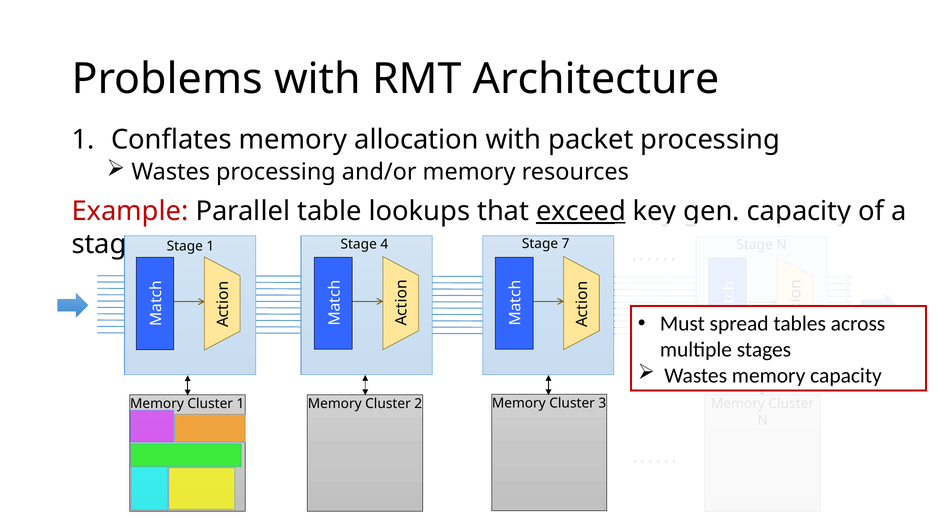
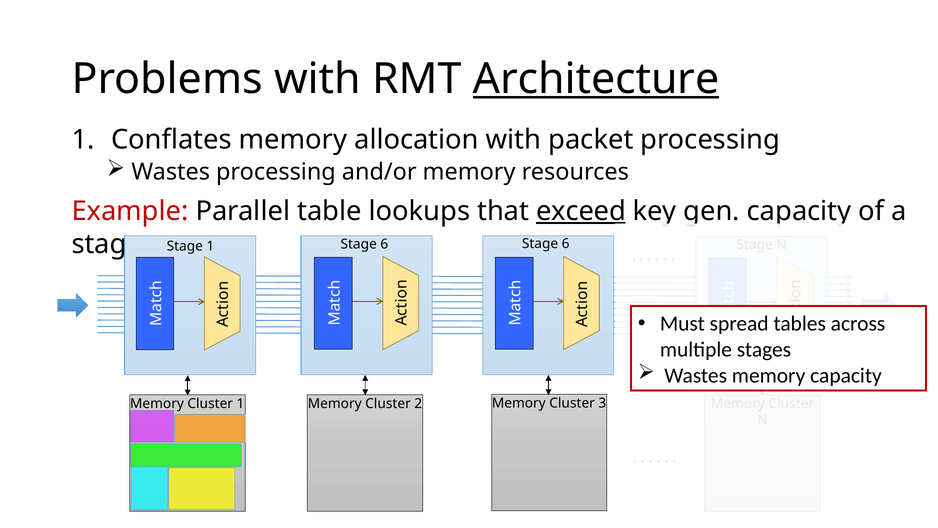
Architecture underline: none -> present
1 Stage 4: 4 -> 6
7 at (566, 244): 7 -> 6
